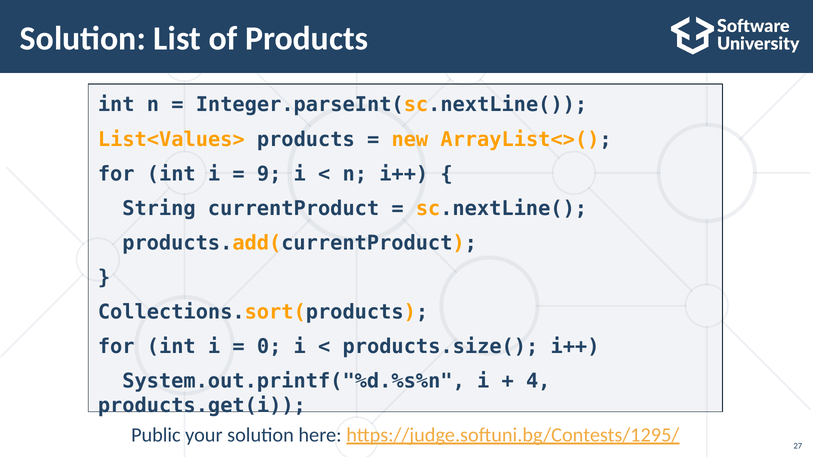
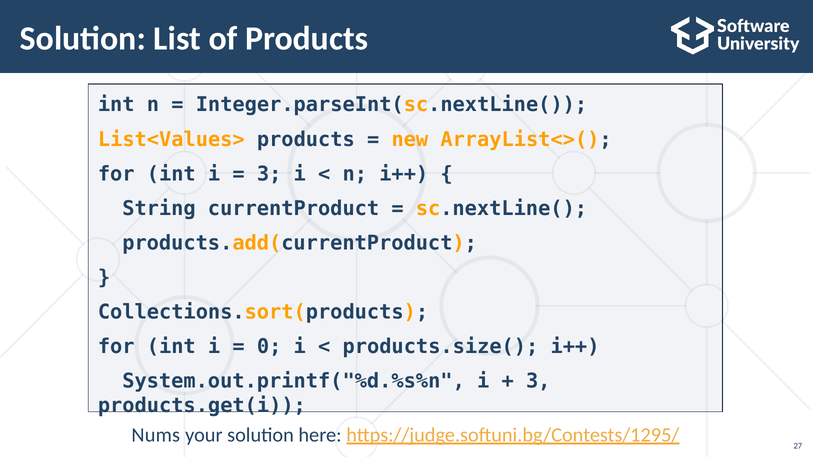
9 at (269, 174): 9 -> 3
4 at (538, 381): 4 -> 3
Public: Public -> Nums
